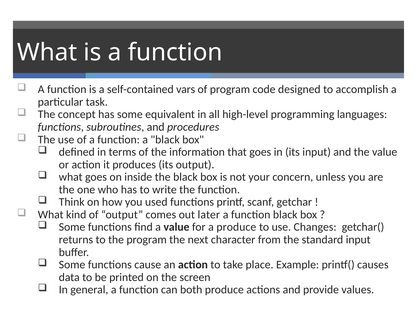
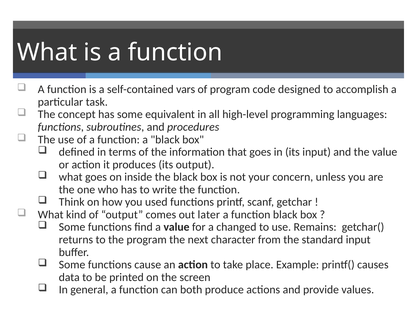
a produce: produce -> changed
Changes: Changes -> Remains
